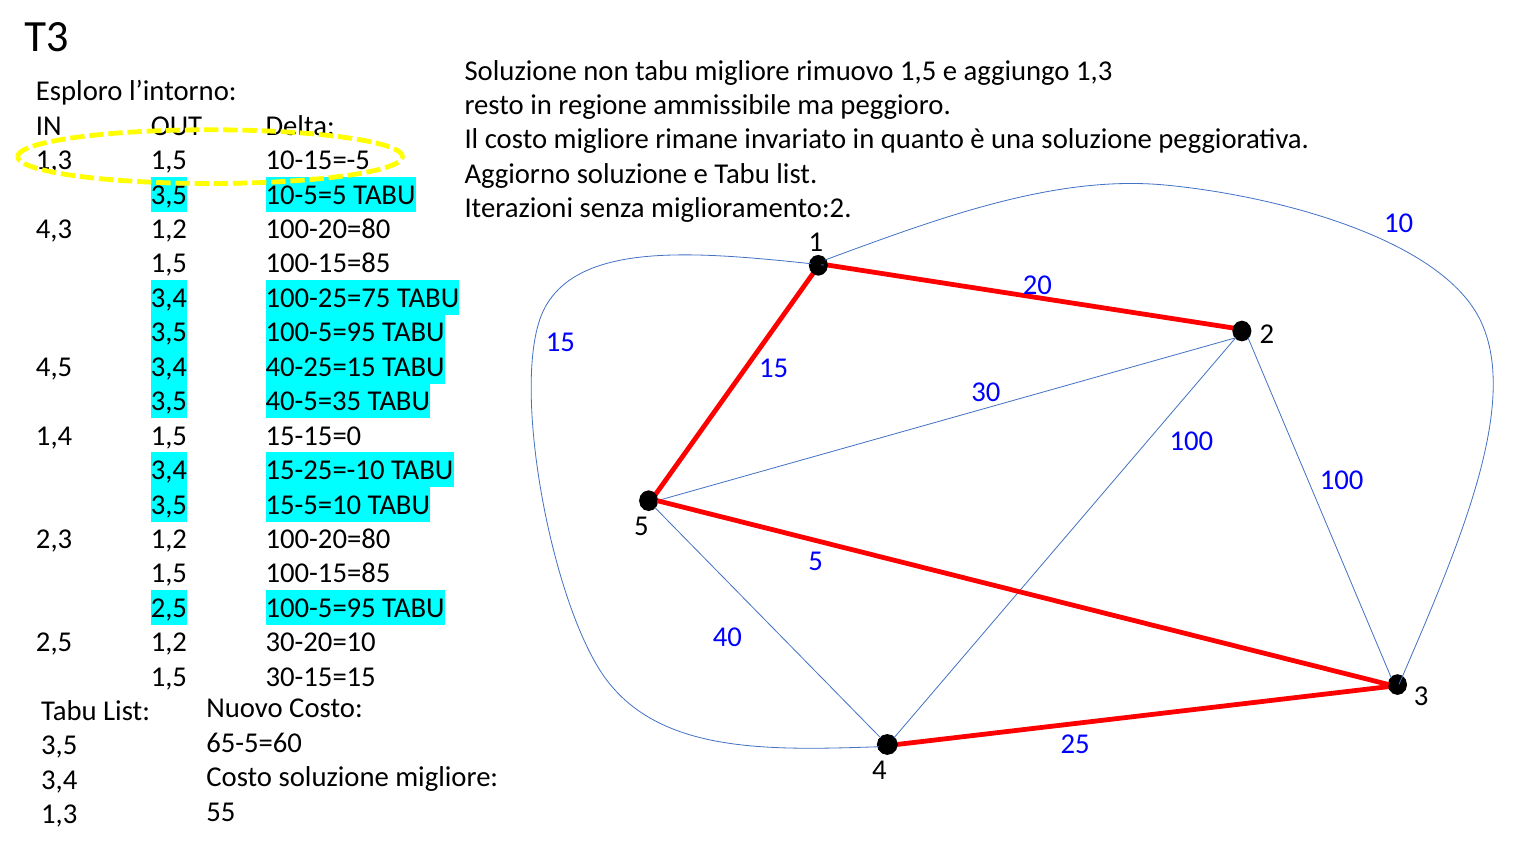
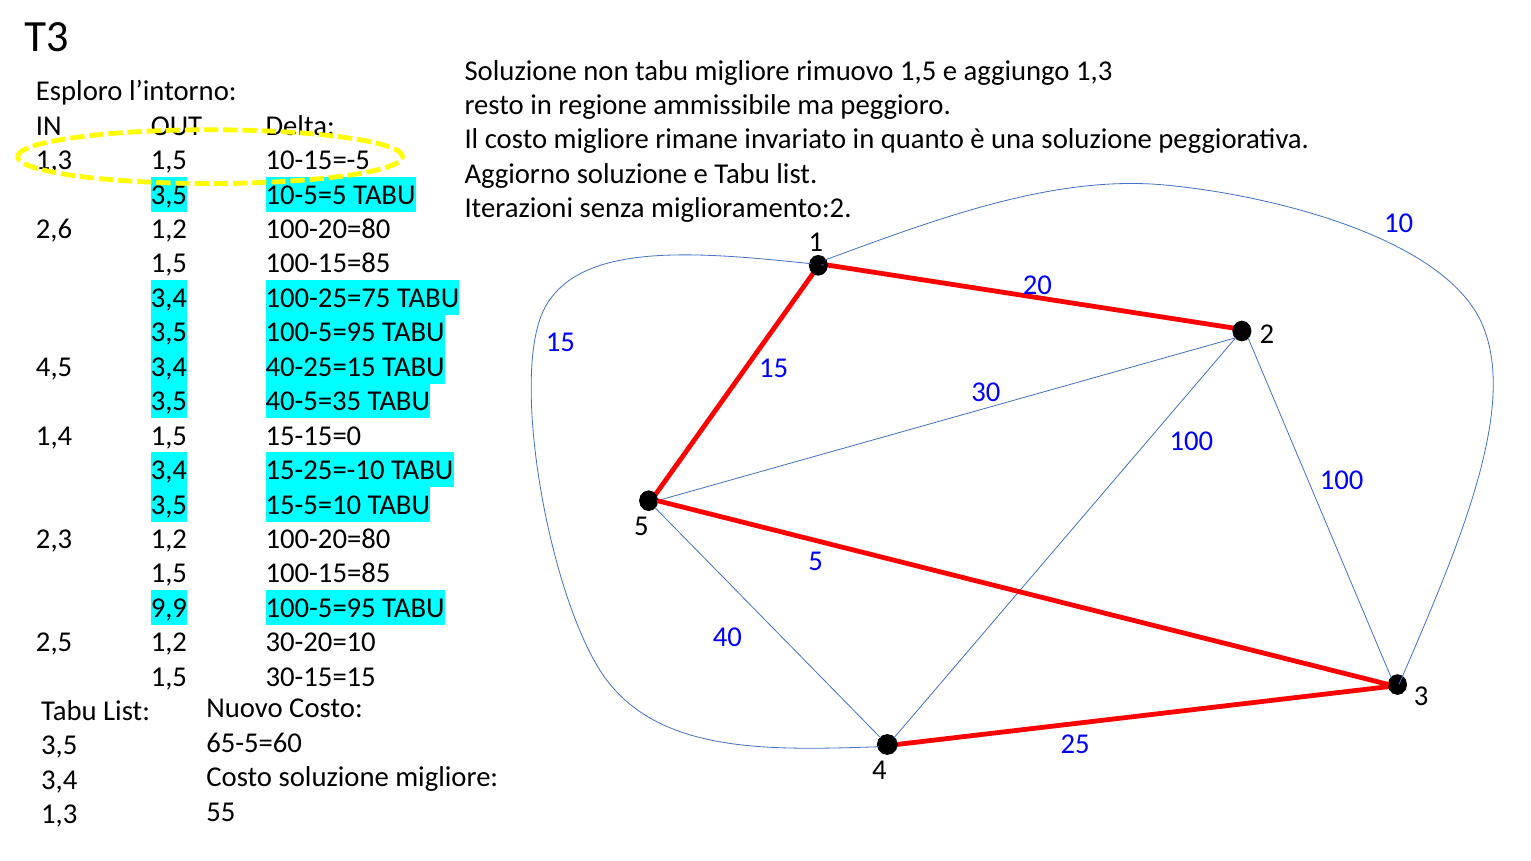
4,3: 4,3 -> 2,6
2,5 at (169, 608): 2,5 -> 9,9
